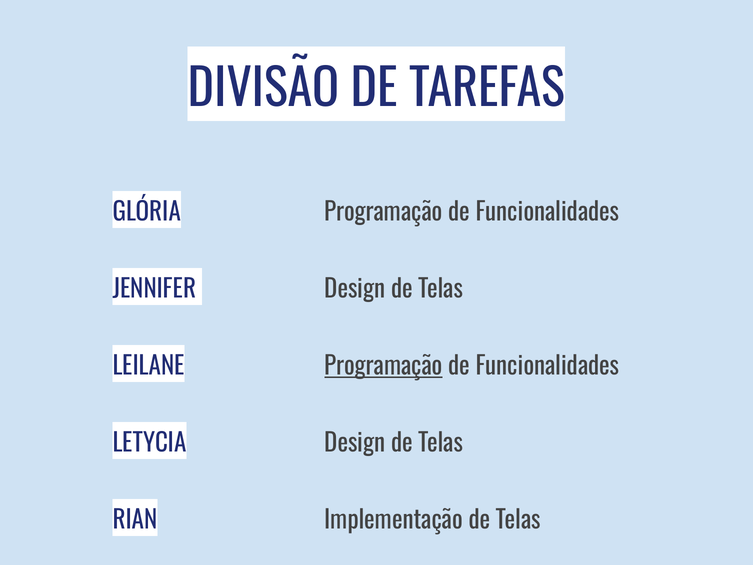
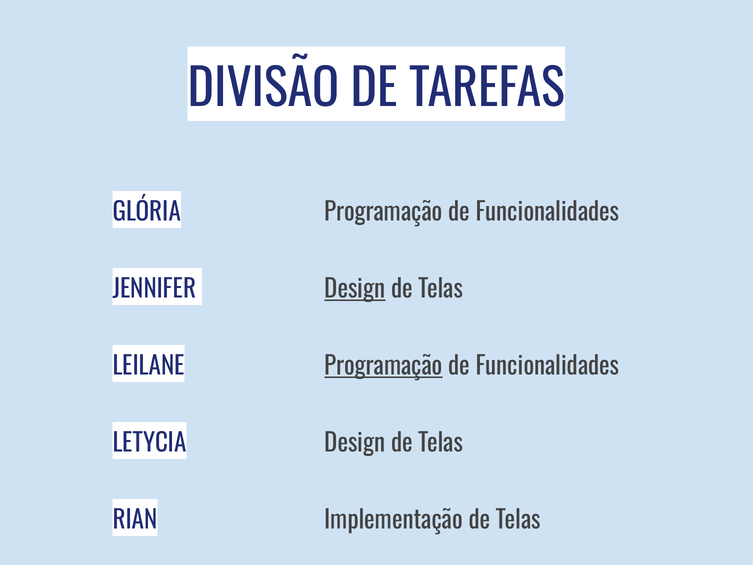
Design at (355, 289) underline: none -> present
